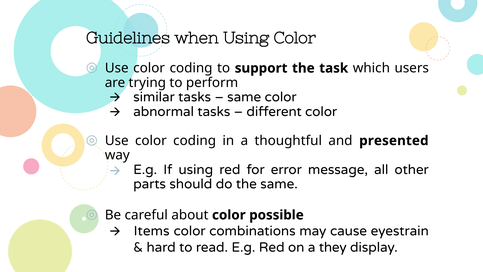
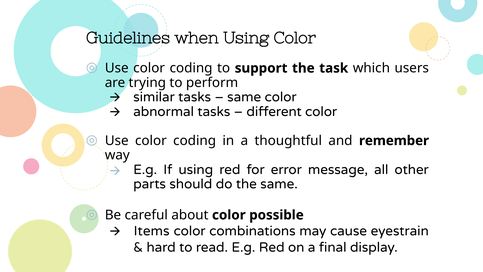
presented: presented -> remember
they: they -> final
